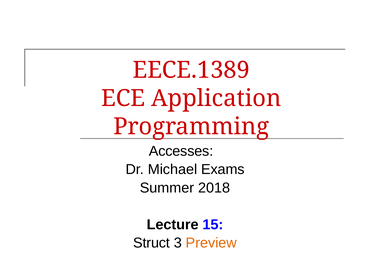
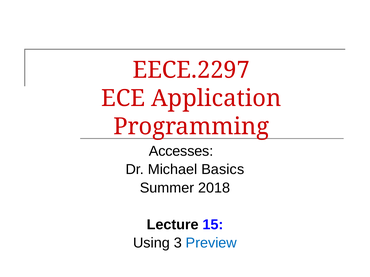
EECE.1389: EECE.1389 -> EECE.2297
Exams: Exams -> Basics
Struct: Struct -> Using
Preview colour: orange -> blue
